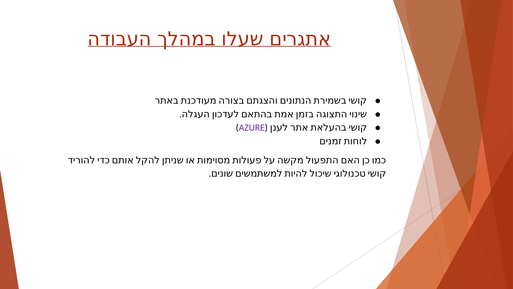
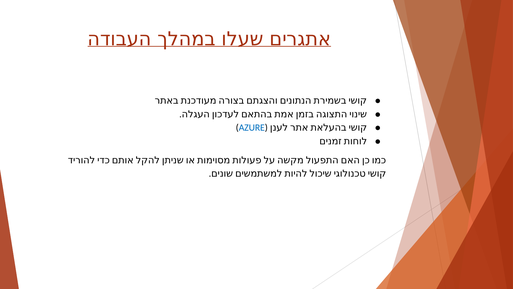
AZURE colour: purple -> blue
